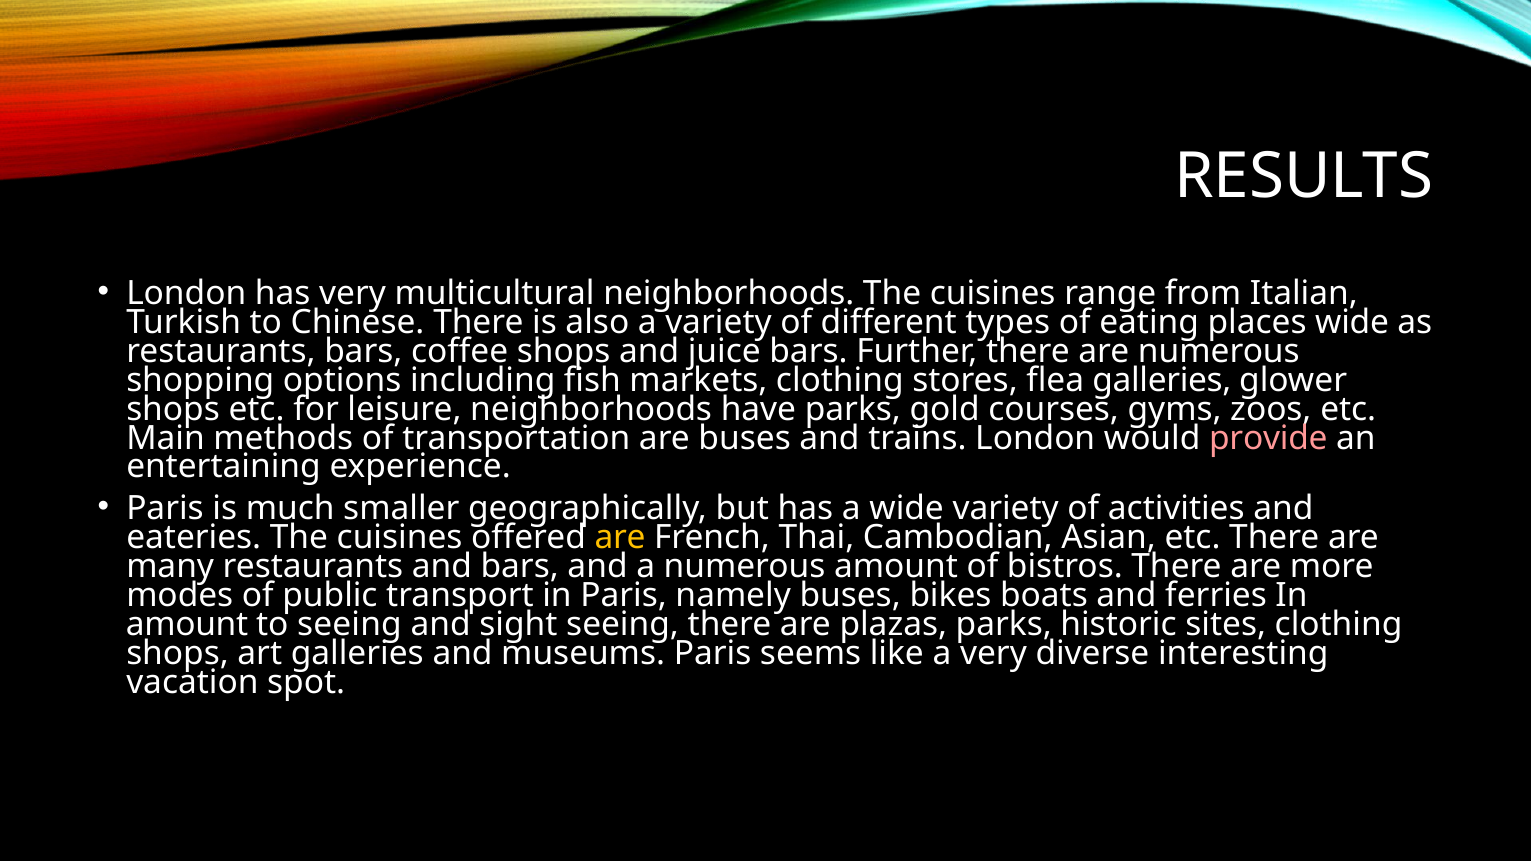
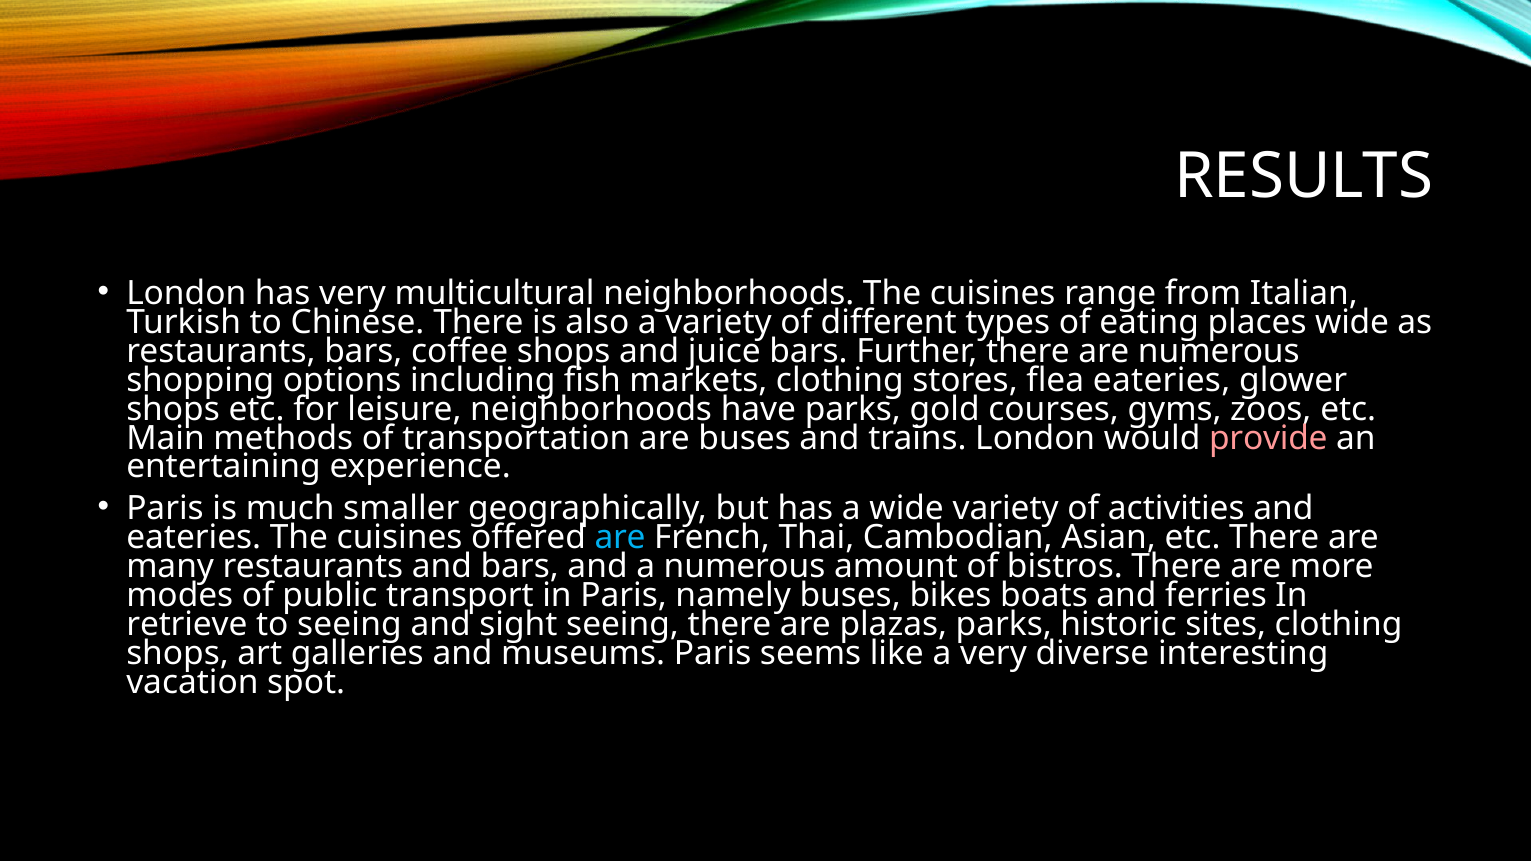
flea galleries: galleries -> eateries
are at (620, 538) colour: yellow -> light blue
amount at (187, 624): amount -> retrieve
